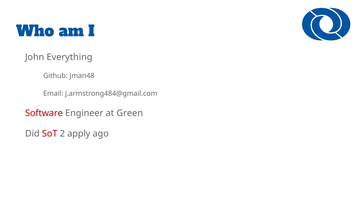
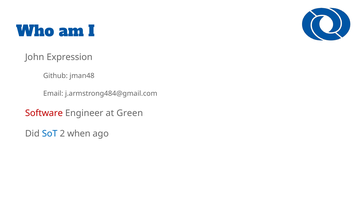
Everything: Everything -> Expression
SoT colour: red -> blue
apply: apply -> when
